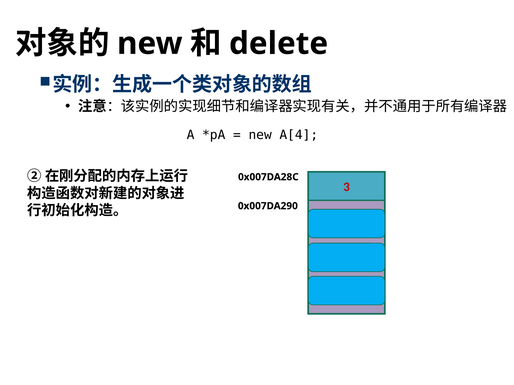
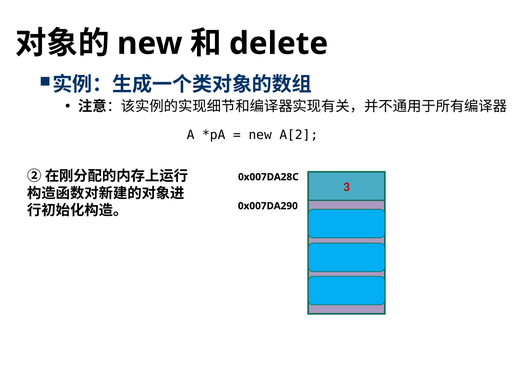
A[4: A[4 -> A[2
